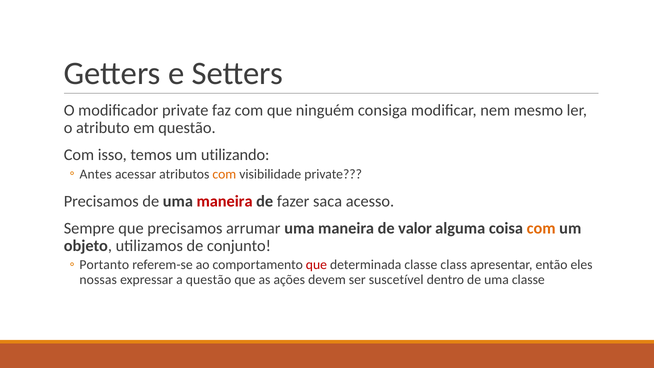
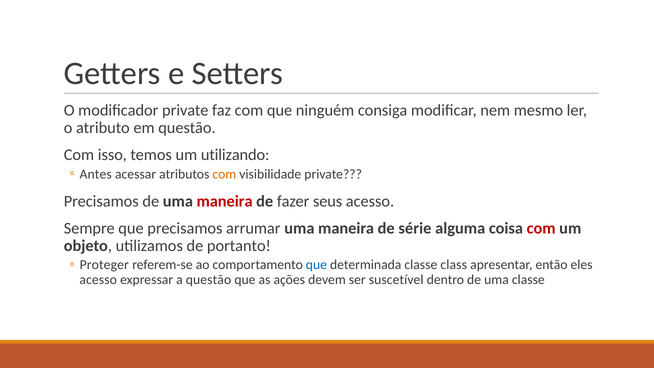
saca: saca -> seus
valor: valor -> série
com at (541, 228) colour: orange -> red
conjunto: conjunto -> portanto
Portanto: Portanto -> Proteger
que at (316, 265) colour: red -> blue
nossas at (98, 280): nossas -> acesso
